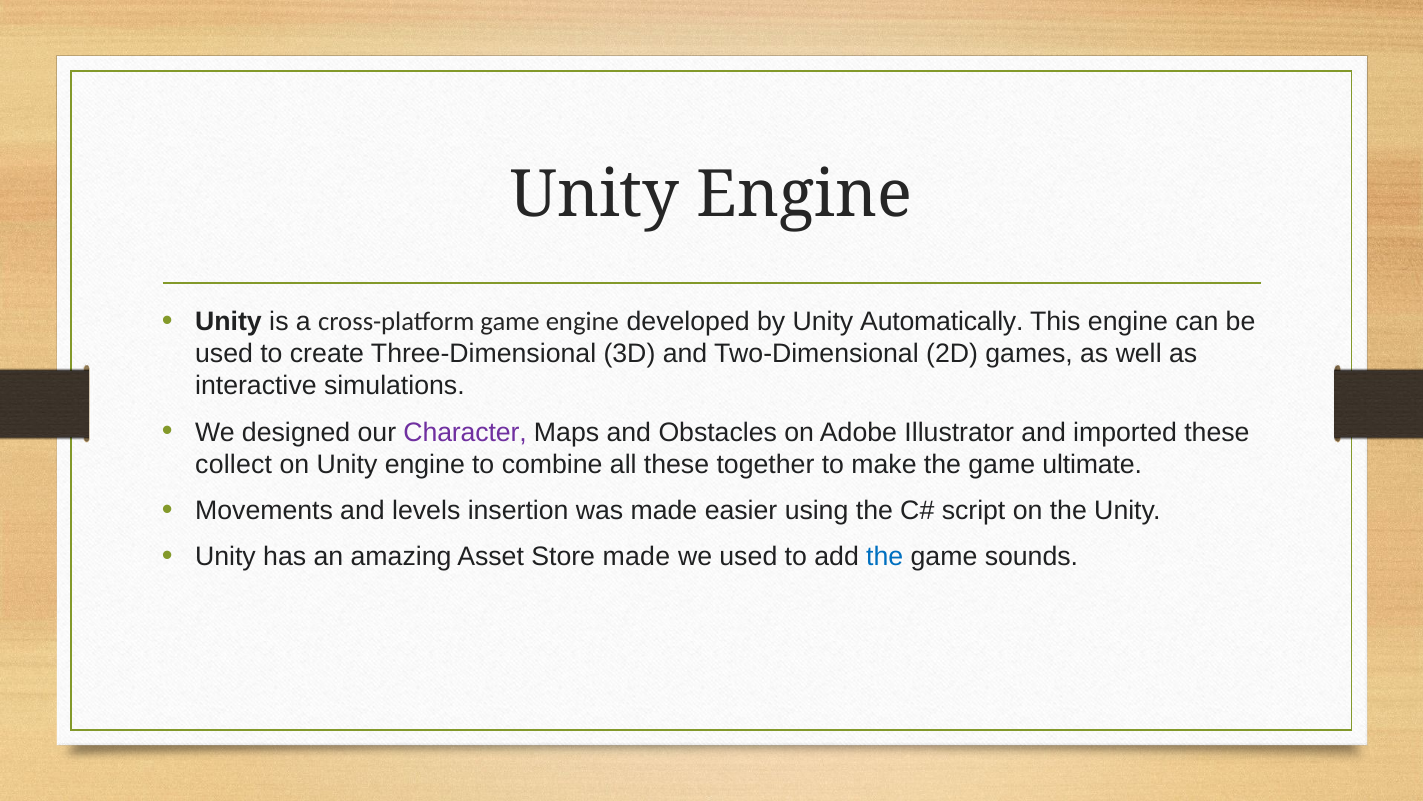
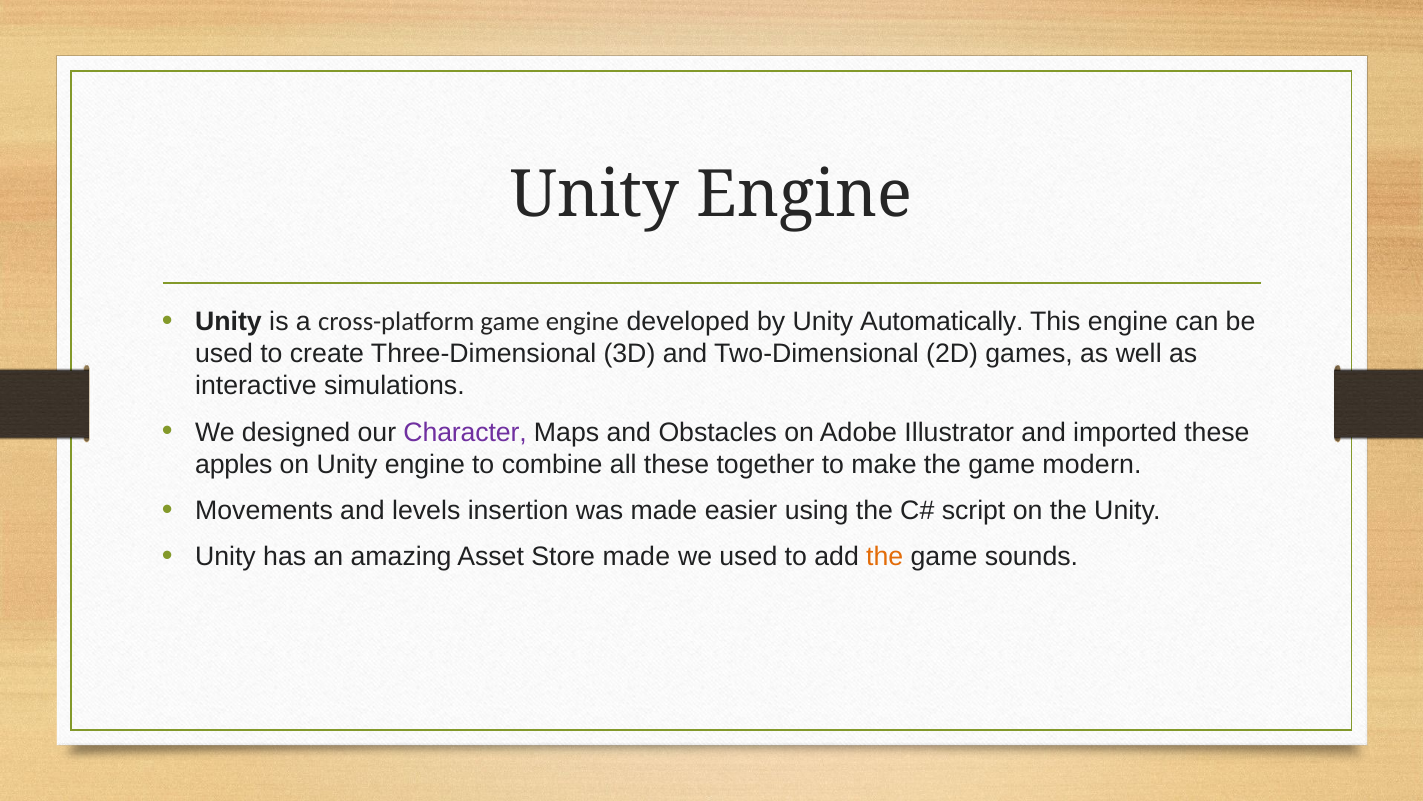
collect: collect -> apples
ultimate: ultimate -> modern
the at (885, 556) colour: blue -> orange
